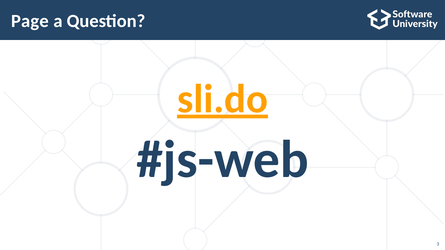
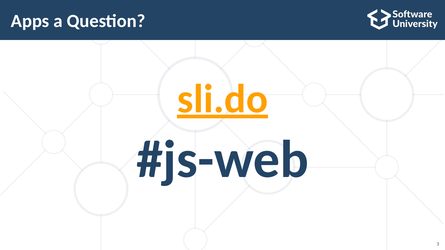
Page: Page -> Apps
